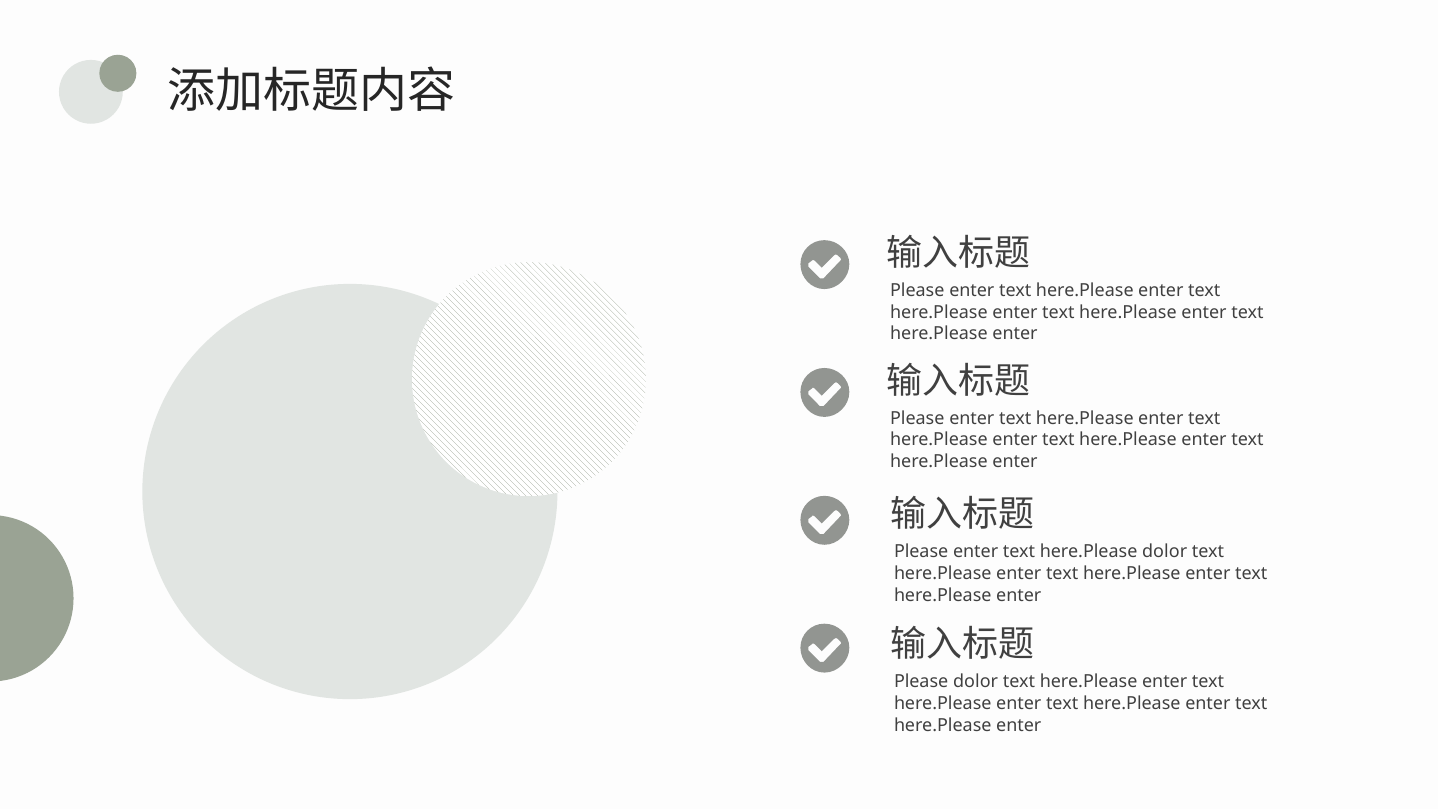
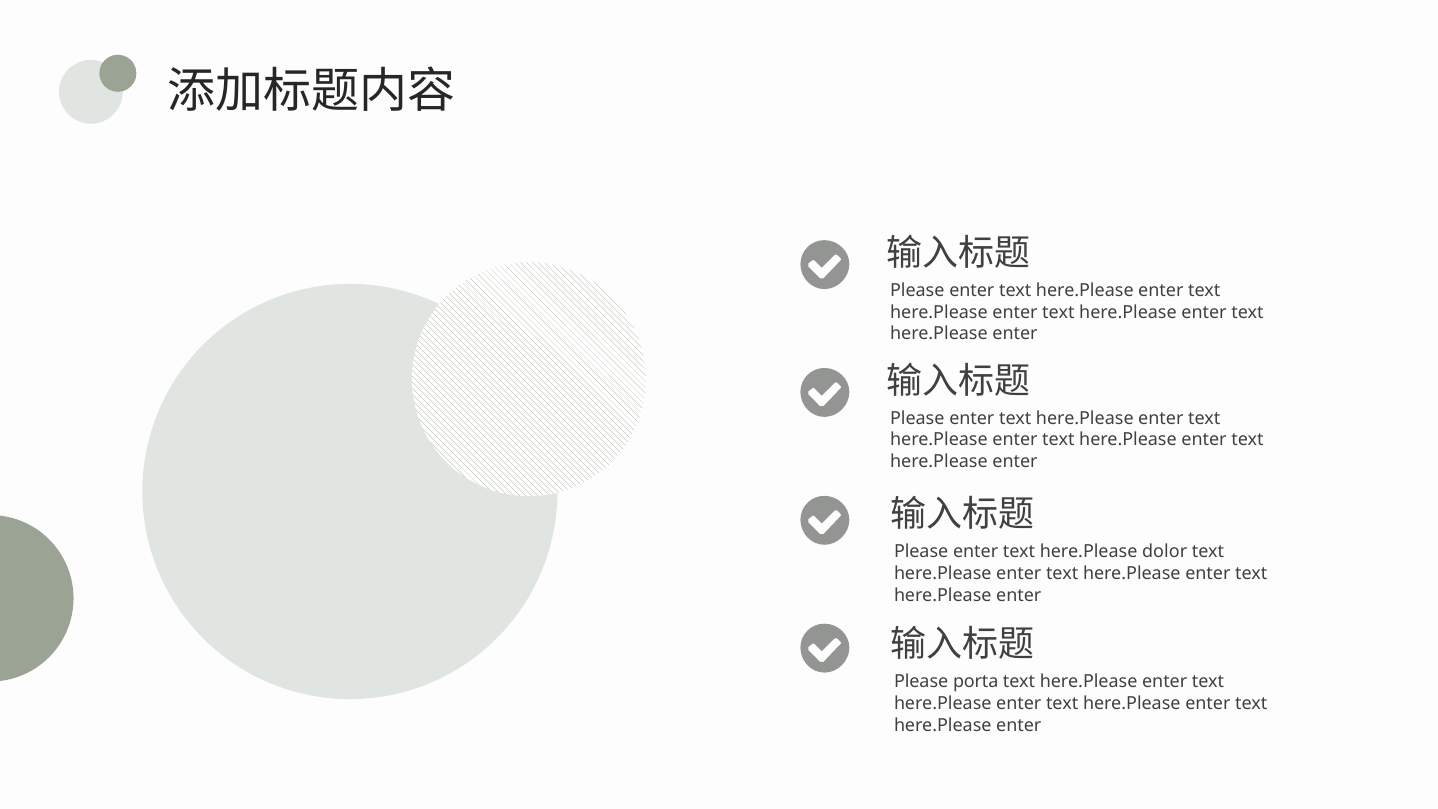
Please dolor: dolor -> porta
